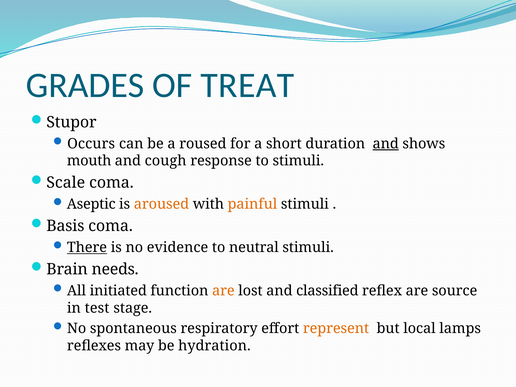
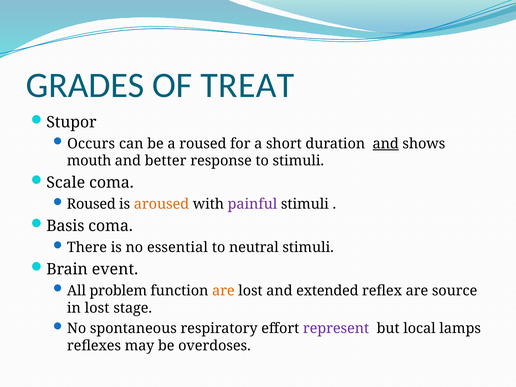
cough: cough -> better
Aseptic at (91, 204): Aseptic -> Roused
painful colour: orange -> purple
There underline: present -> none
evidence: evidence -> essential
needs: needs -> event
initiated: initiated -> problem
classified: classified -> extended
in test: test -> lost
represent colour: orange -> purple
hydration: hydration -> overdoses
